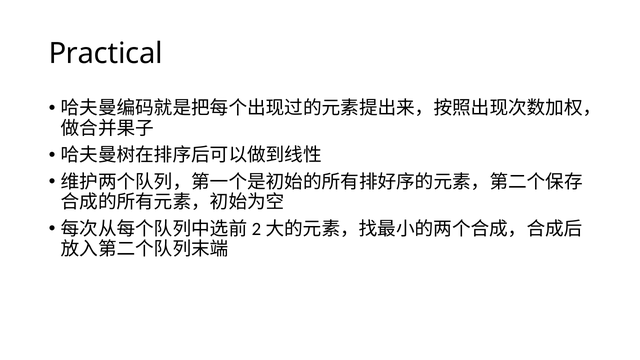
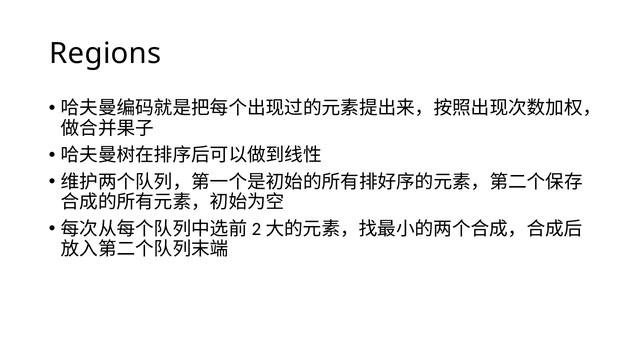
Practical: Practical -> Regions
